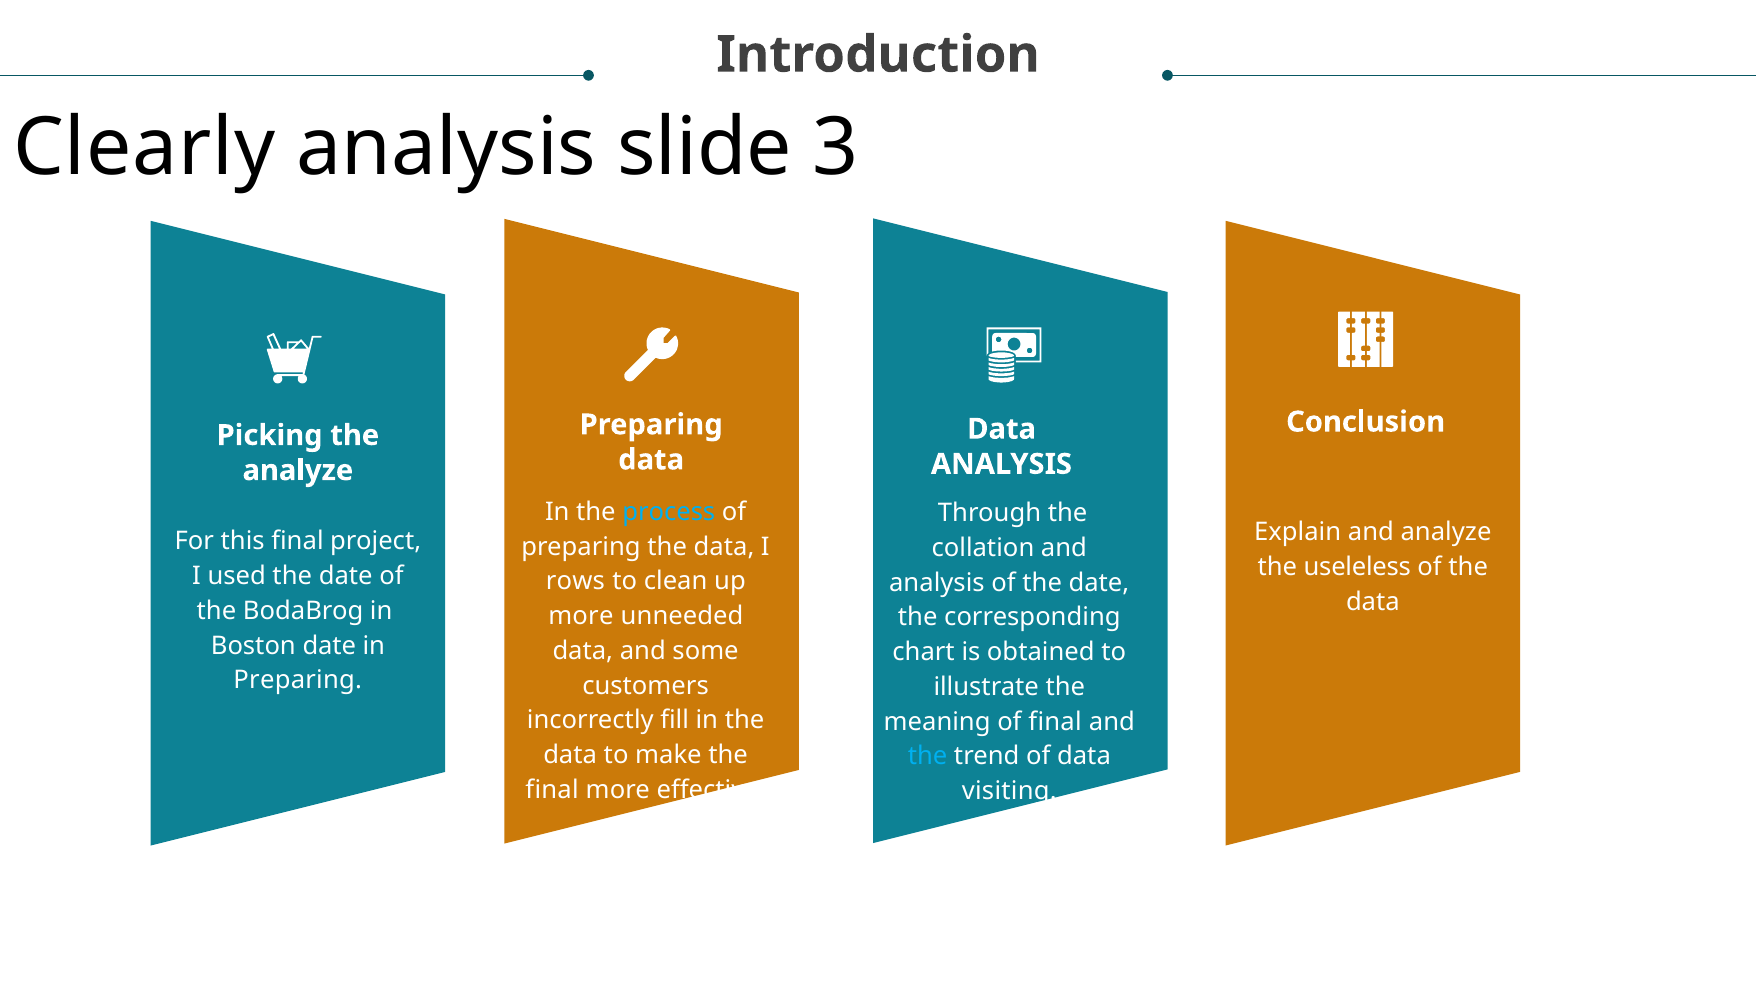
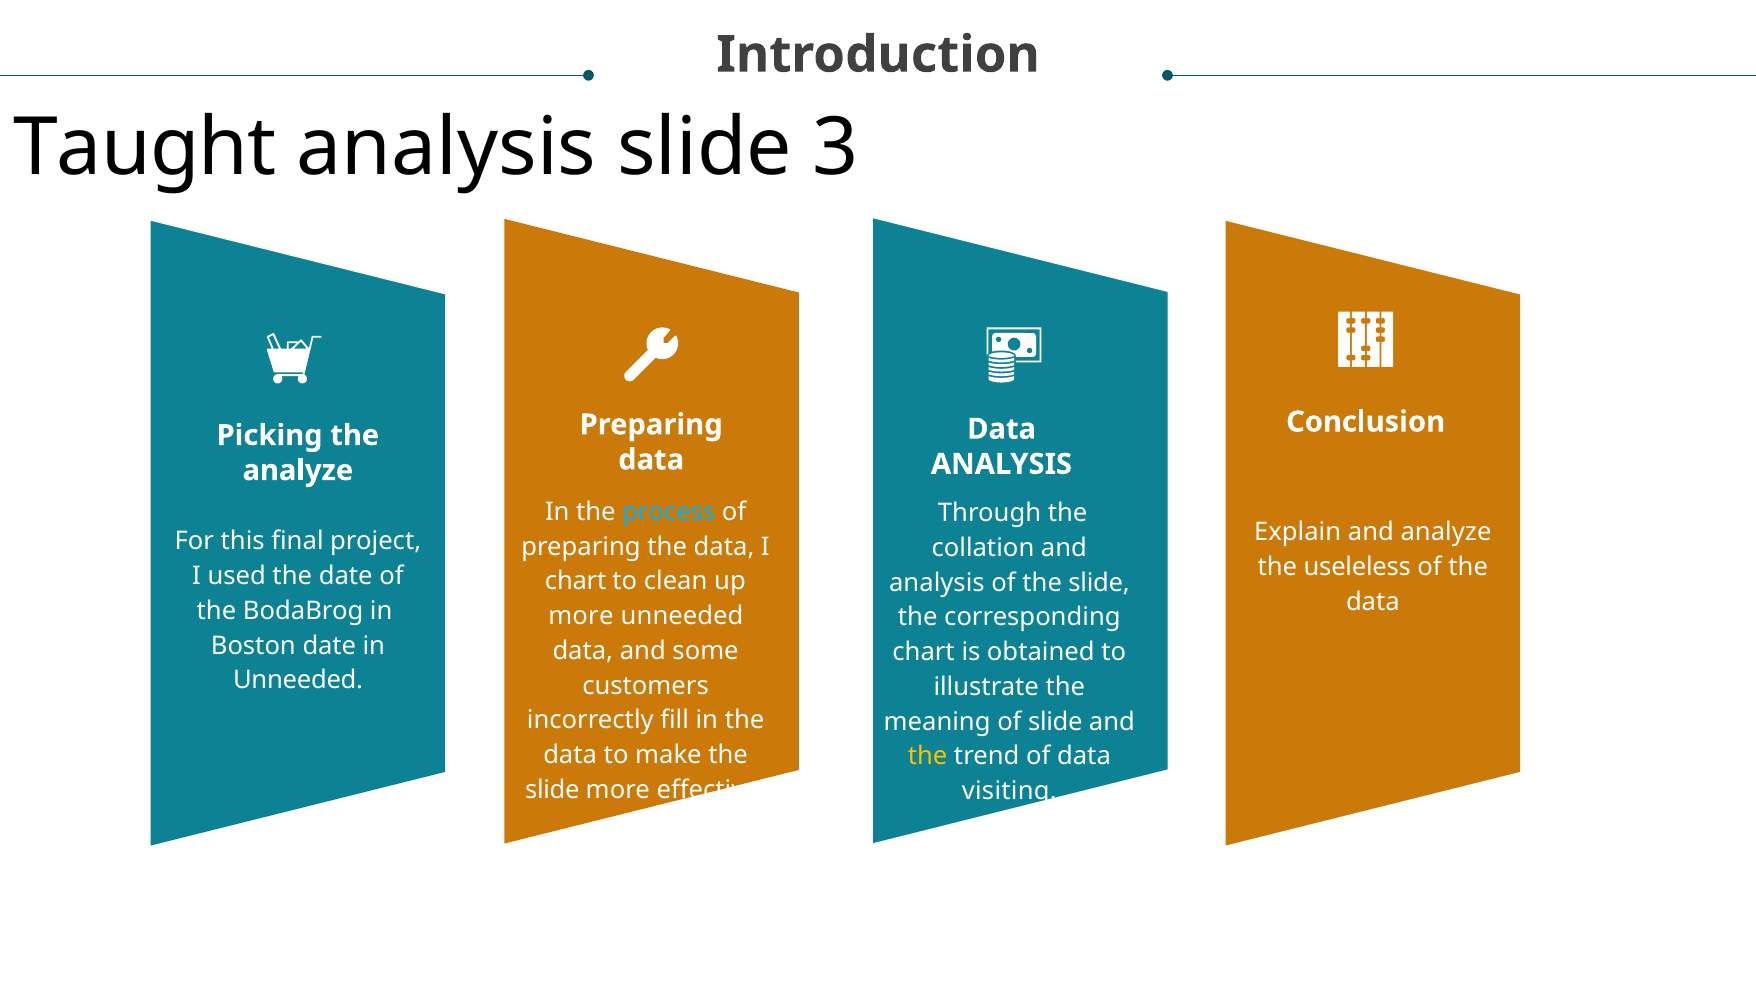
Clearly: Clearly -> Taught
rows at (575, 581): rows -> chart
of the date: date -> slide
Preparing at (298, 680): Preparing -> Unneeded
of final: final -> slide
the at (928, 756) colour: light blue -> yellow
final at (552, 790): final -> slide
